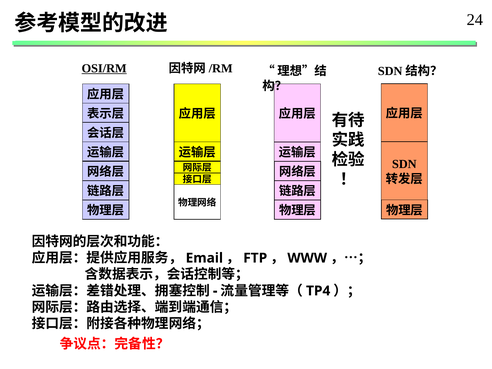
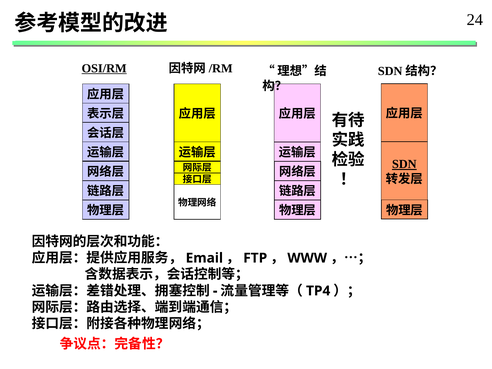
SDN underline: none -> present
